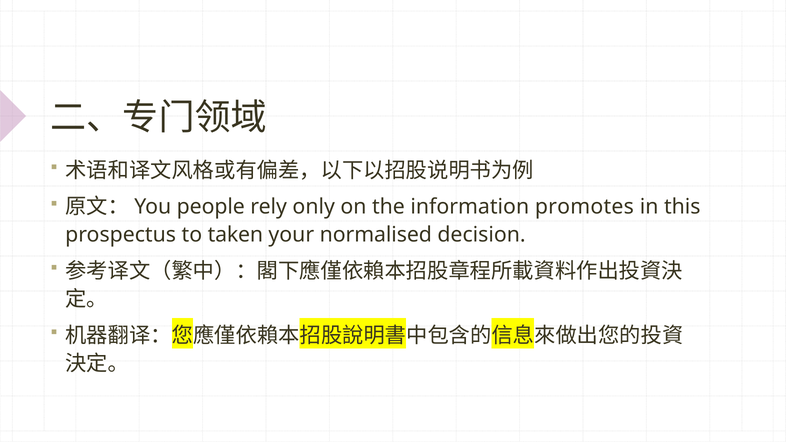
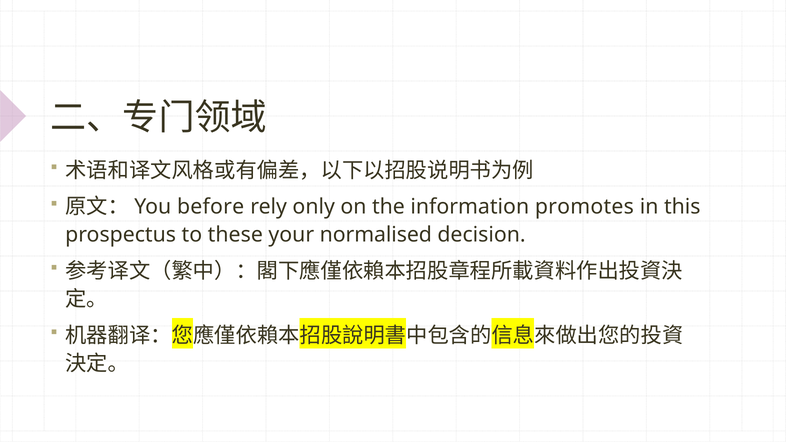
people: people -> before
taken: taken -> these
